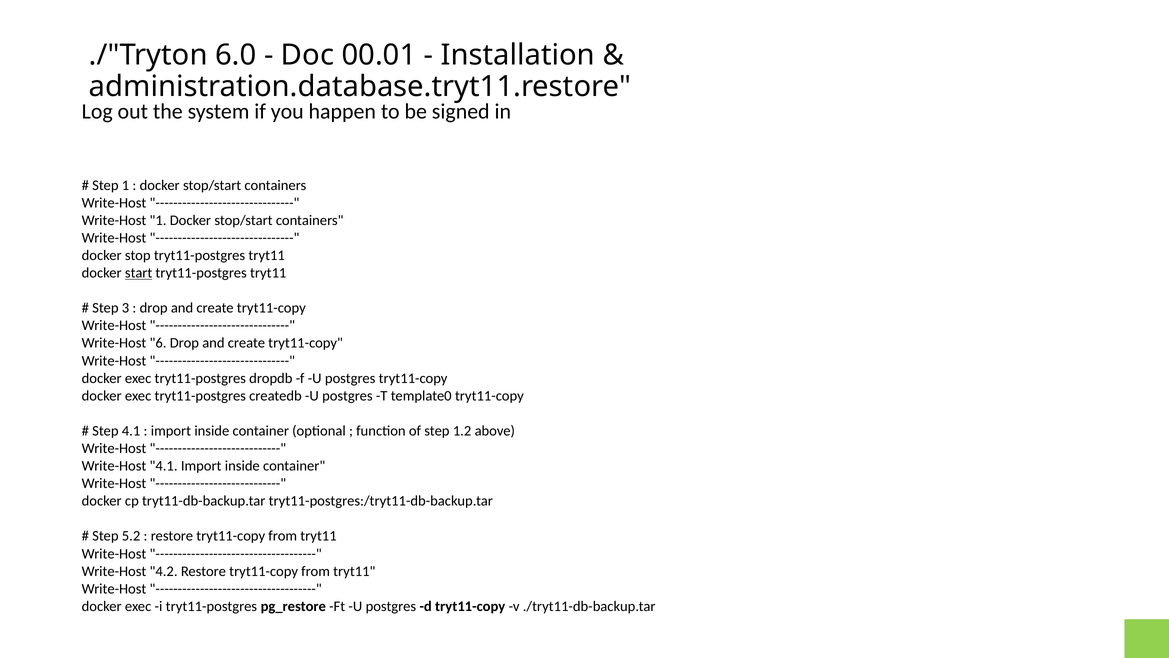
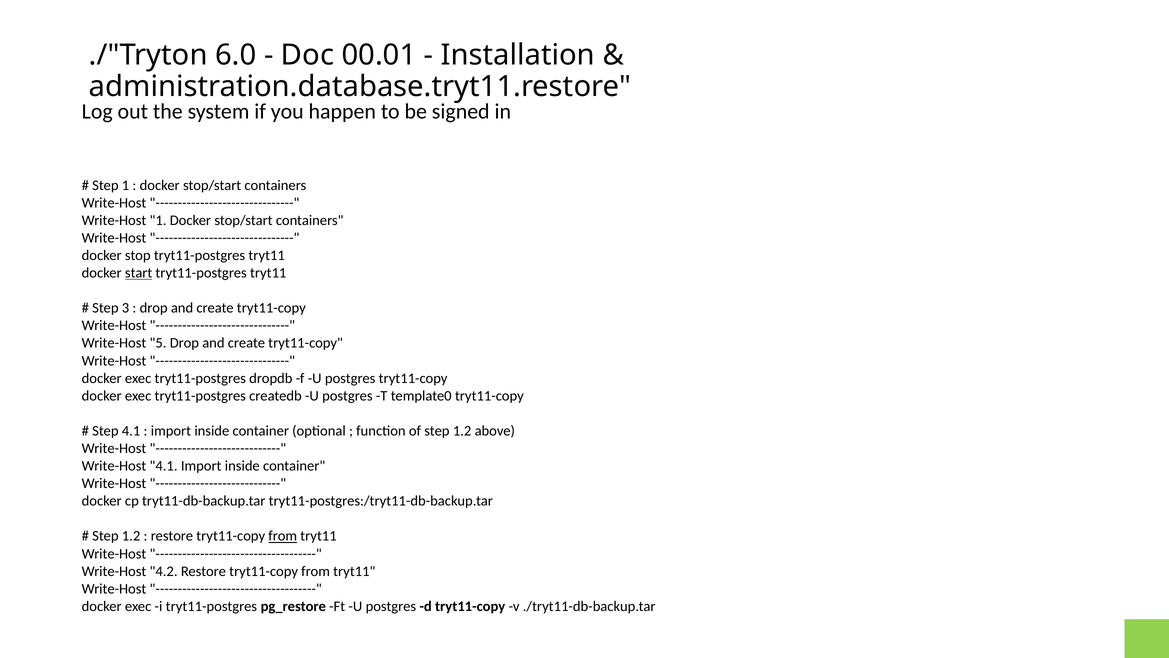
6: 6 -> 5
5.2 at (131, 536): 5.2 -> 1.2
from at (283, 536) underline: none -> present
